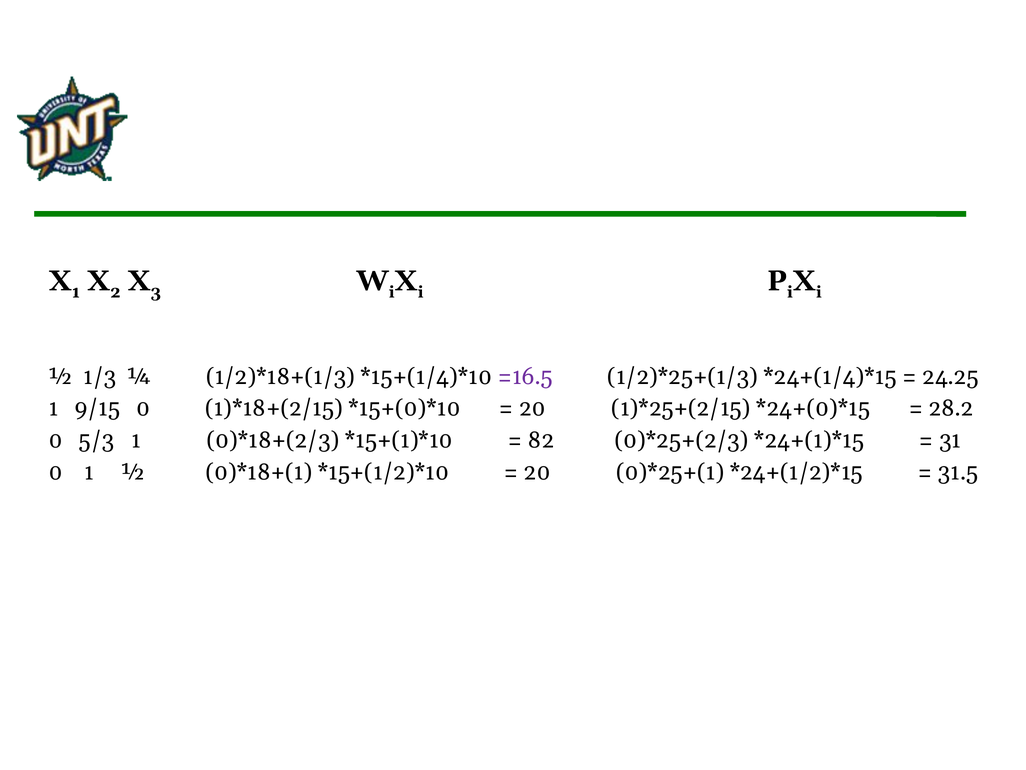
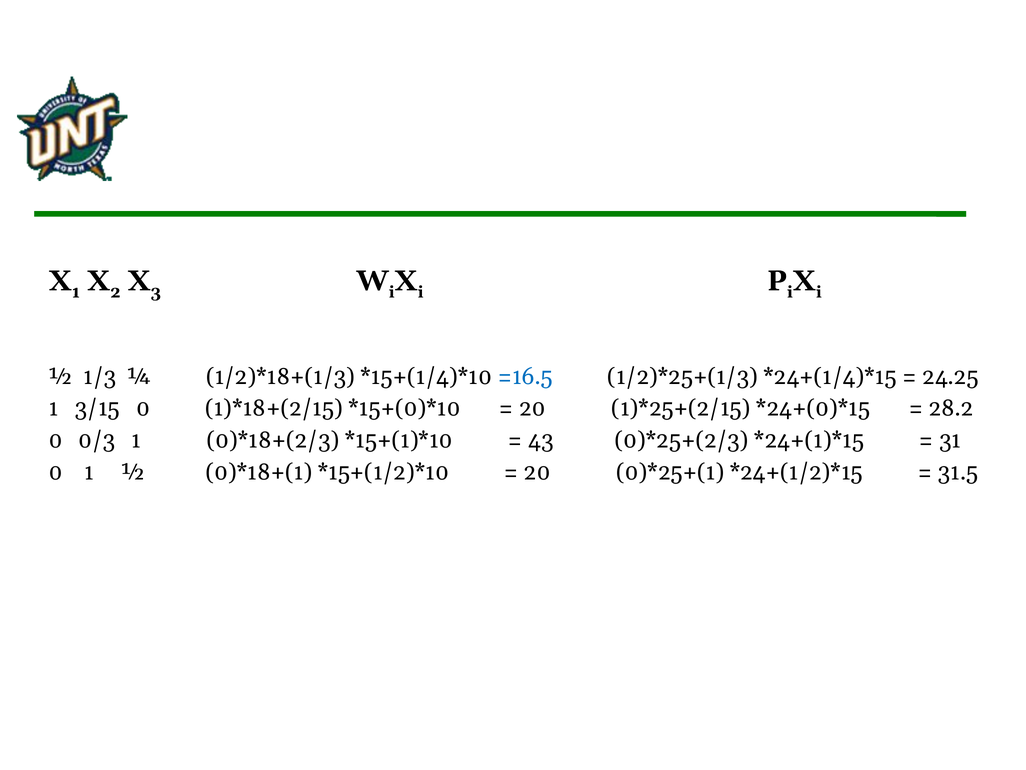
=16.5 colour: purple -> blue
9/15: 9/15 -> 3/15
5/3: 5/3 -> 0/3
82: 82 -> 43
